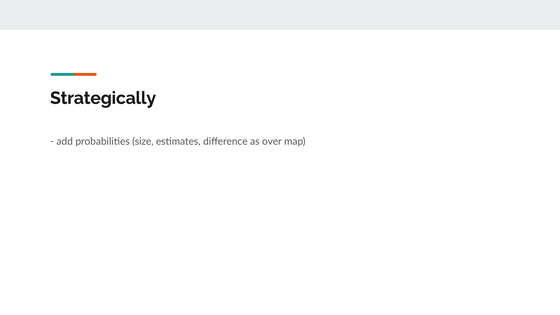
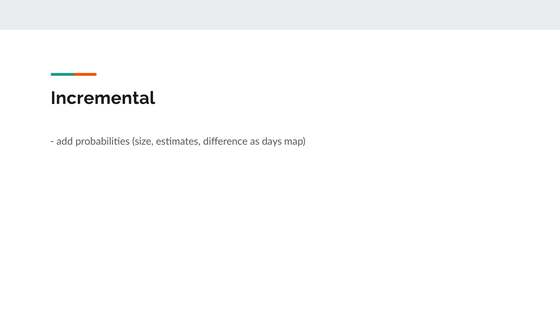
Strategically: Strategically -> Incremental
over: over -> days
